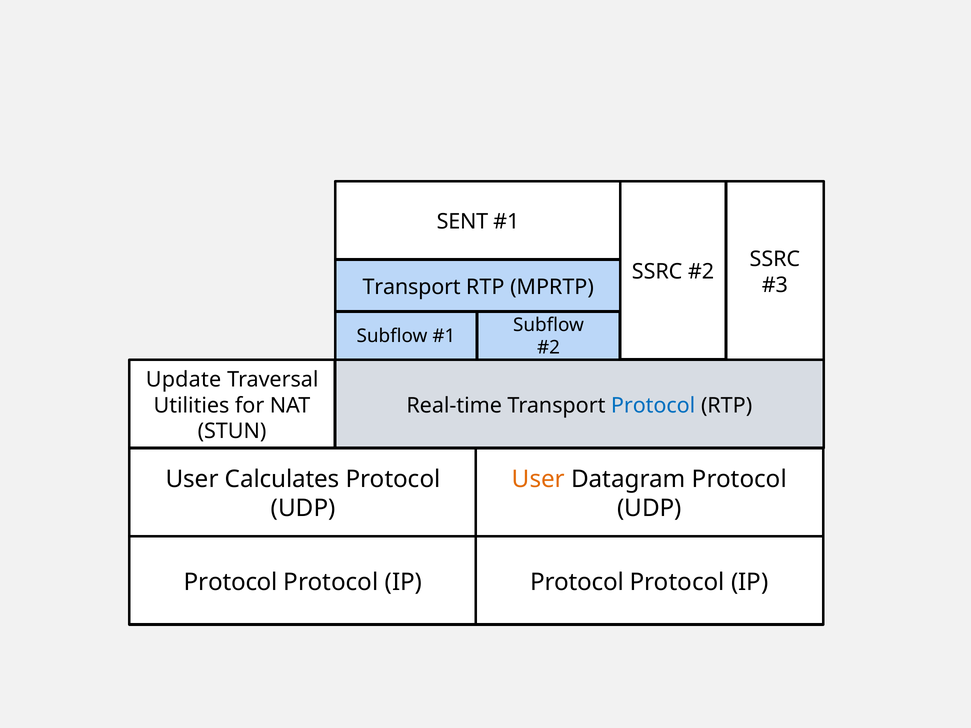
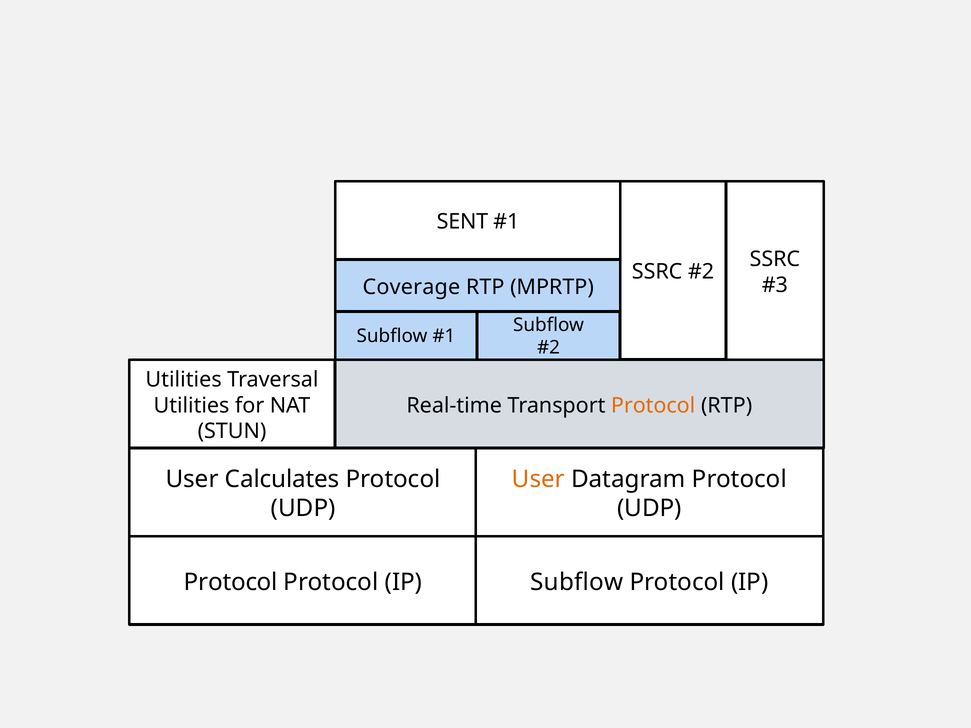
Transport at (412, 287): Transport -> Coverage
Update at (183, 380): Update -> Utilities
Protocol at (653, 406) colour: blue -> orange
Protocol at (577, 582): Protocol -> Subflow
